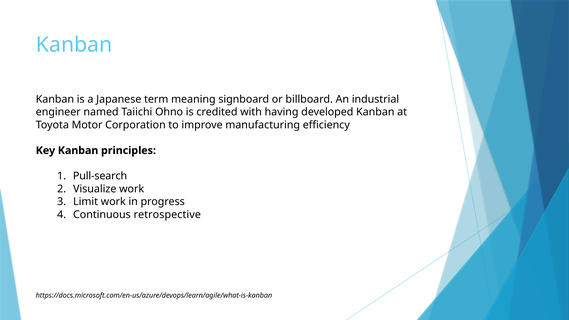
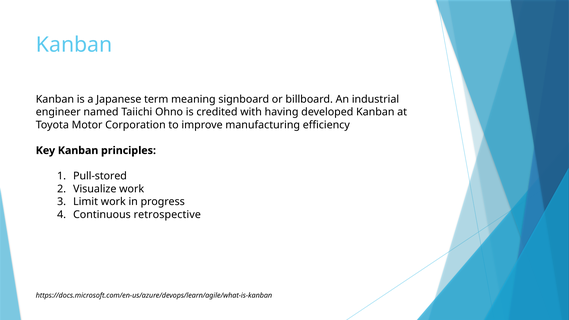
Pull-search: Pull-search -> Pull-stored
